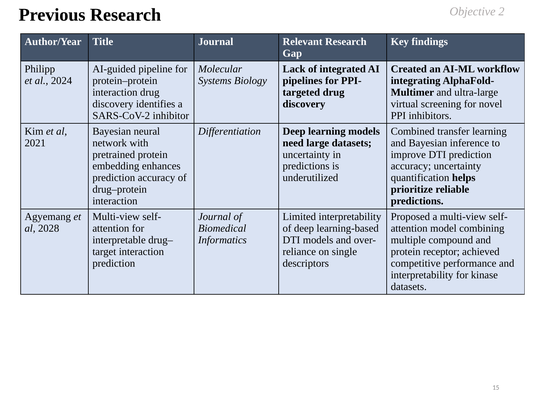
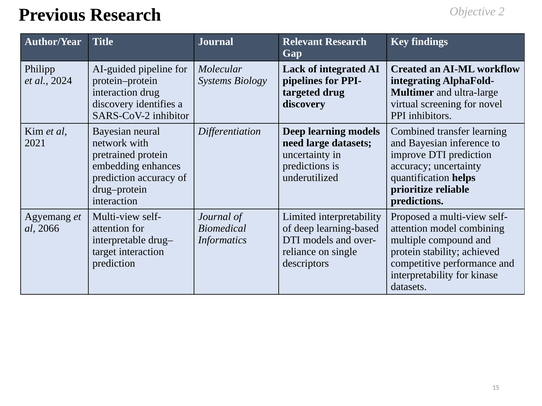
2028: 2028 -> 2066
receptor: receptor -> stability
